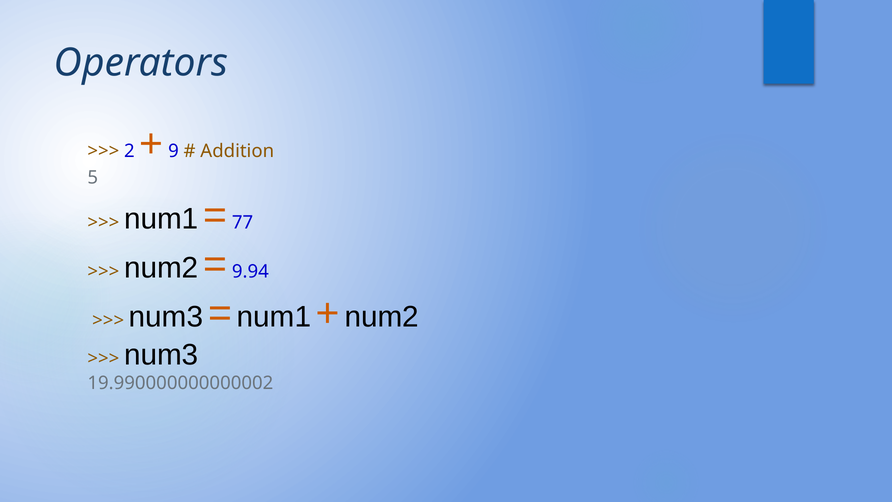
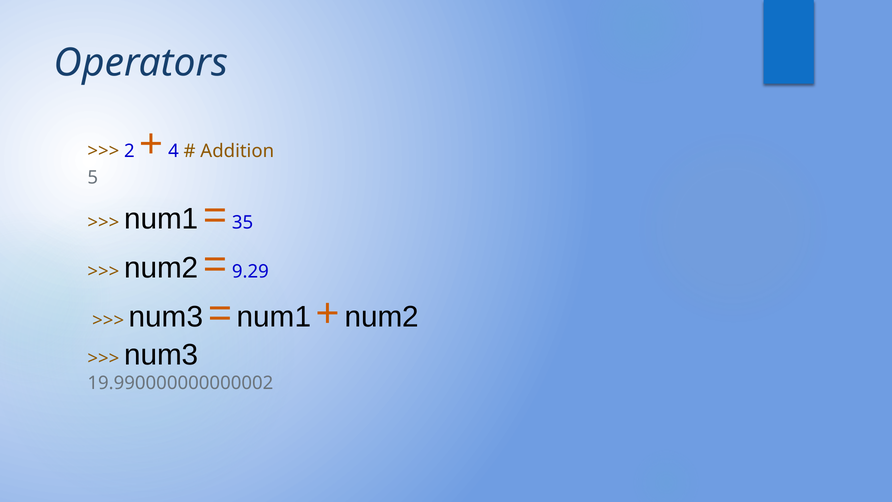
9: 9 -> 4
77: 77 -> 35
9.94: 9.94 -> 9.29
